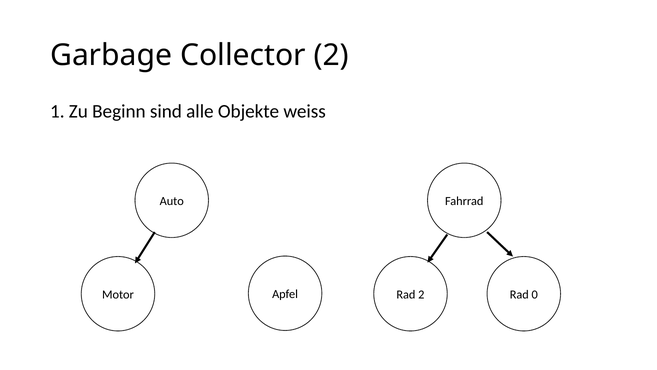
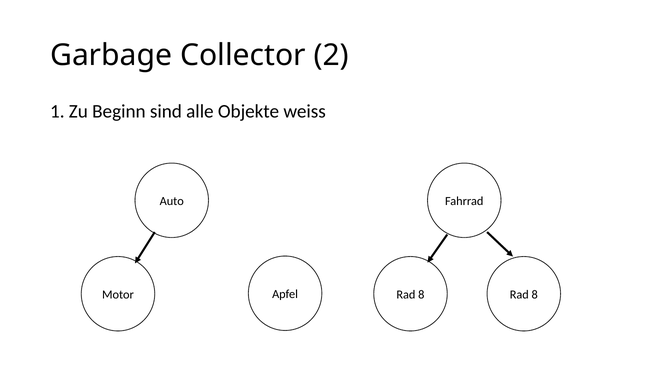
2 at (421, 294): 2 -> 8
Motor Rad 0: 0 -> 8
